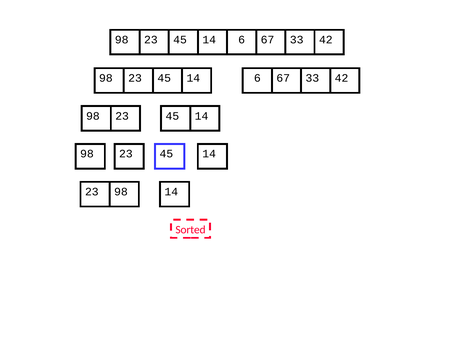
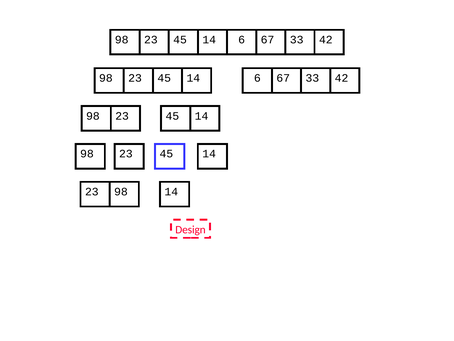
Sorted: Sorted -> Design
